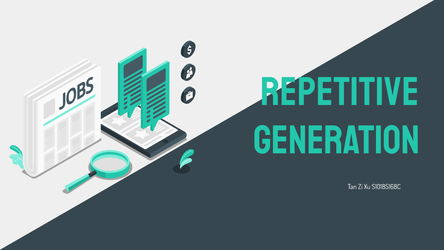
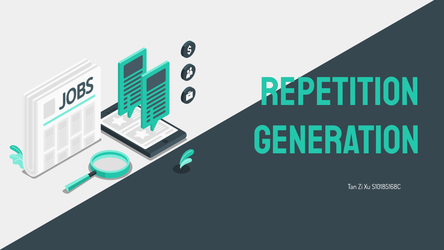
Repetitive: Repetitive -> Repetition
